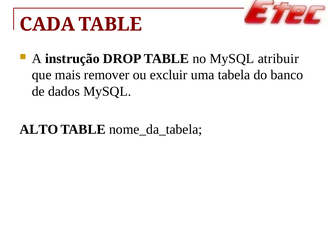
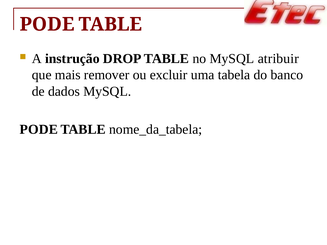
CADA at (47, 24): CADA -> PODE
ALTO at (39, 130): ALTO -> PODE
